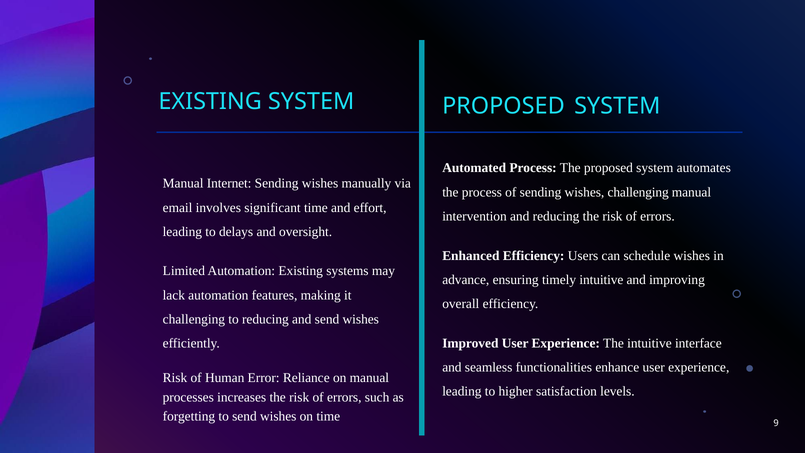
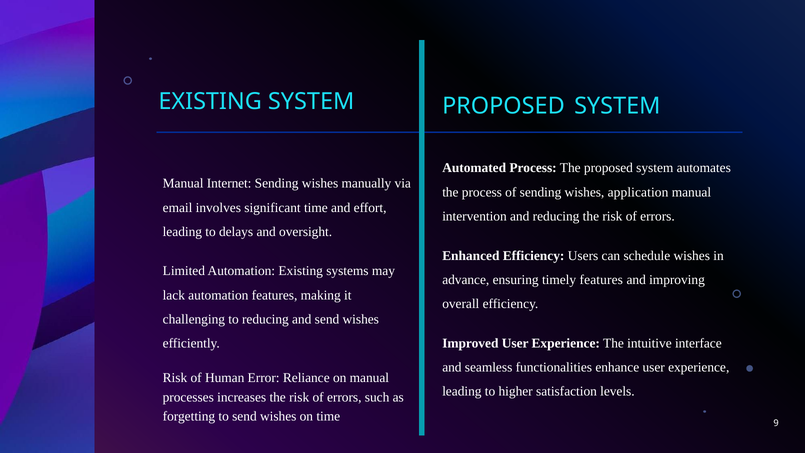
wishes challenging: challenging -> application
timely intuitive: intuitive -> features
